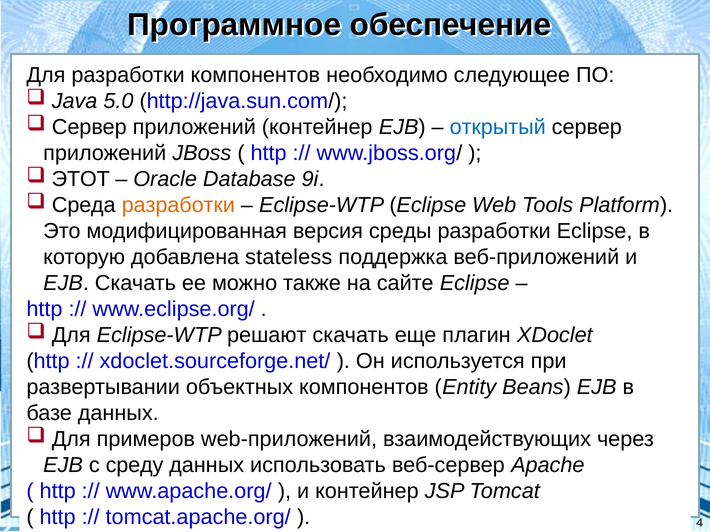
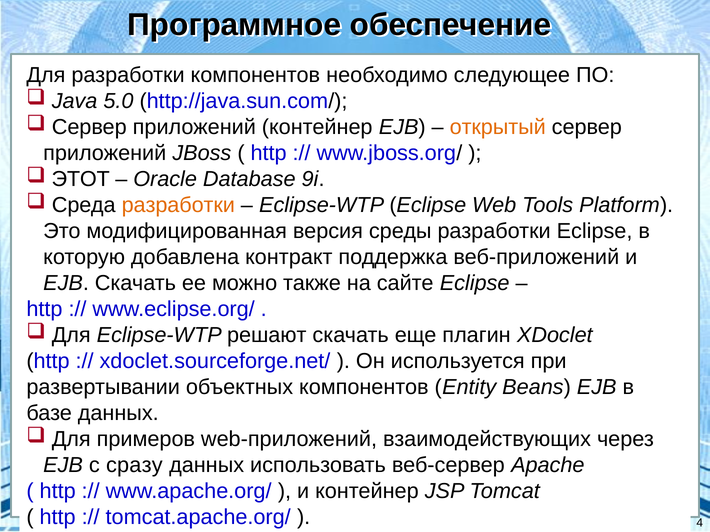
открытый colour: blue -> orange
stateless: stateless -> контракт
среду: среду -> сразу
